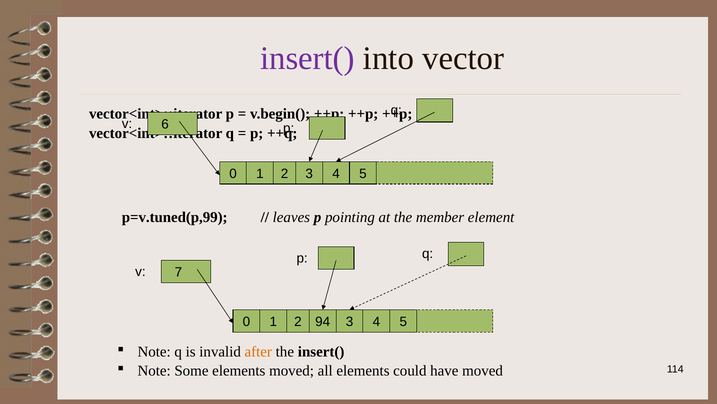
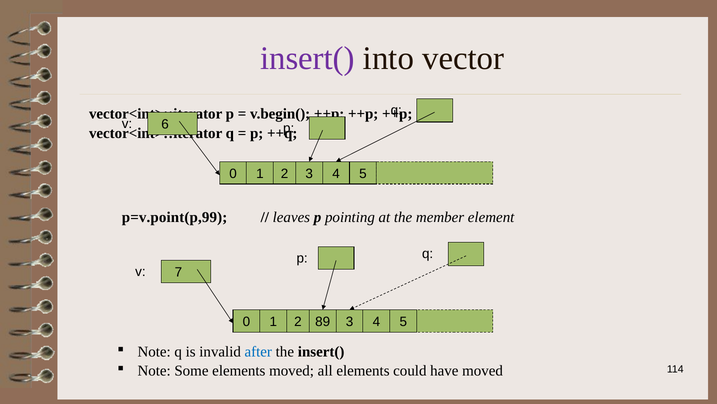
p=v.tuned(p,99: p=v.tuned(p,99 -> p=v.point(p,99
94: 94 -> 89
after colour: orange -> blue
